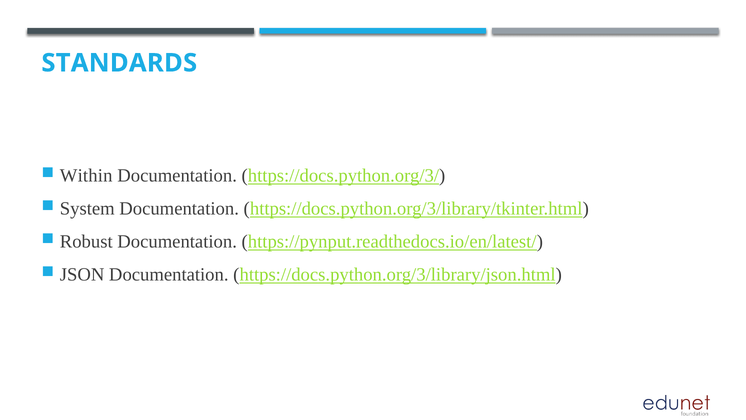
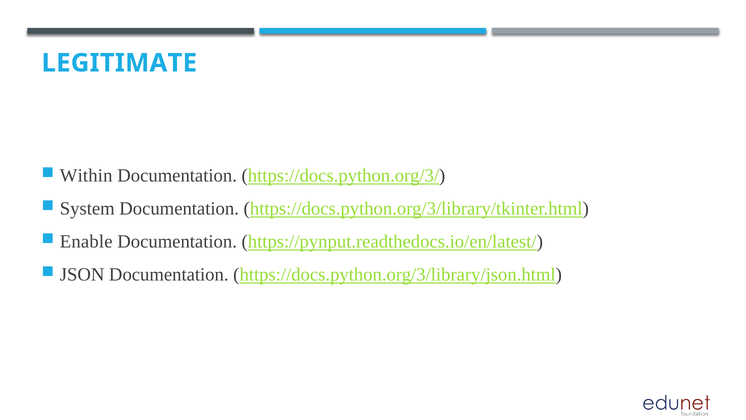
STANDARDS: STANDARDS -> LEGITIMATE
Robust: Robust -> Enable
